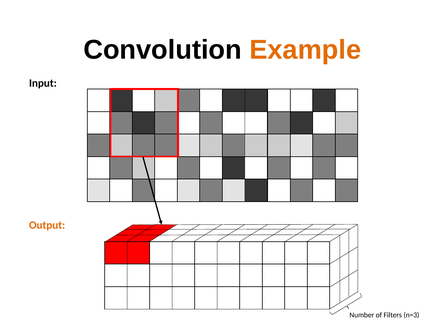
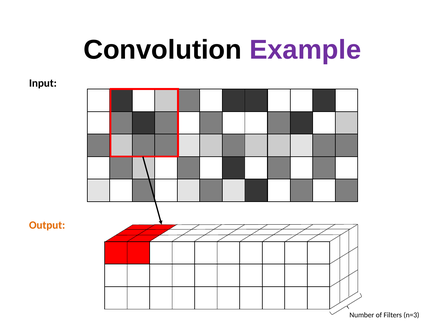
Example colour: orange -> purple
